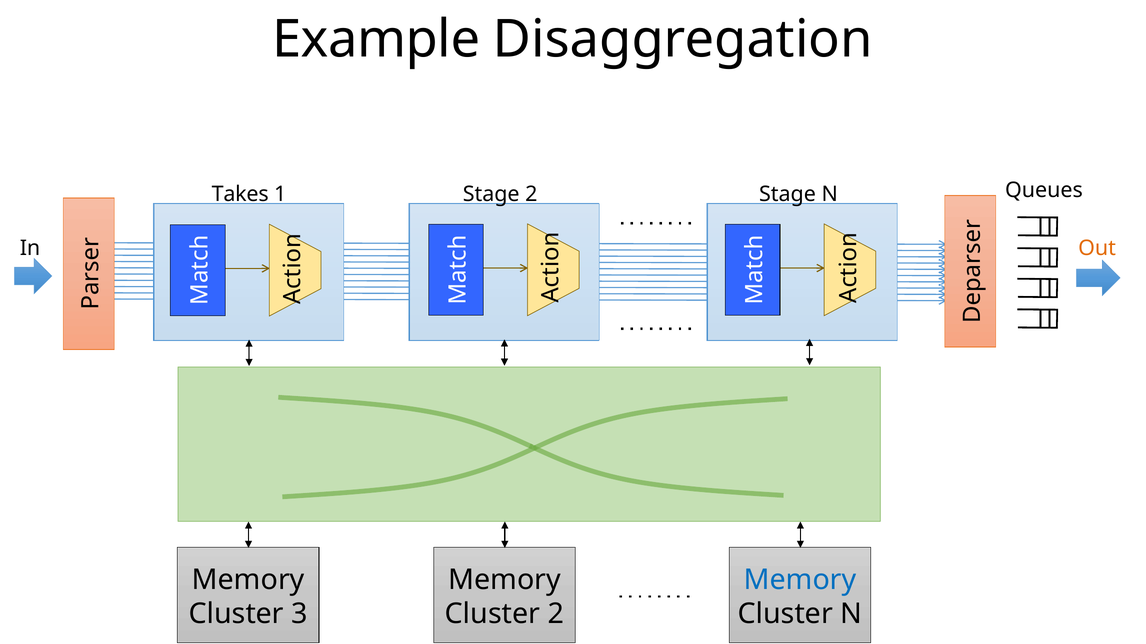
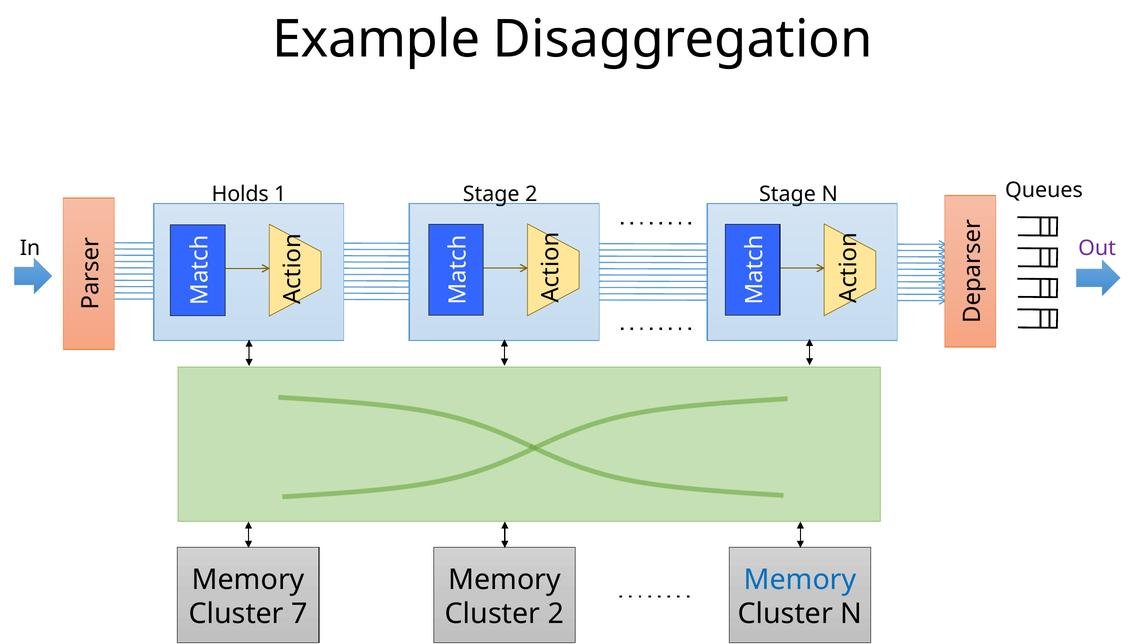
Takes: Takes -> Holds
Out colour: orange -> purple
3: 3 -> 7
